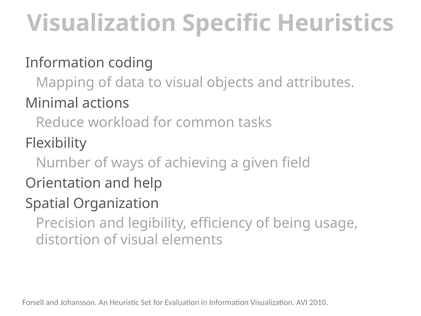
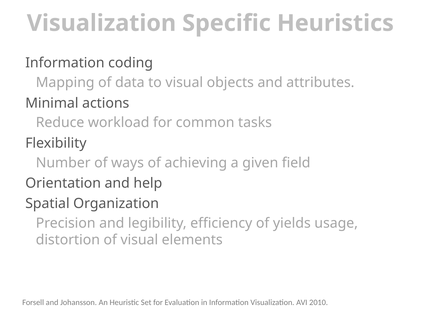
being: being -> yields
